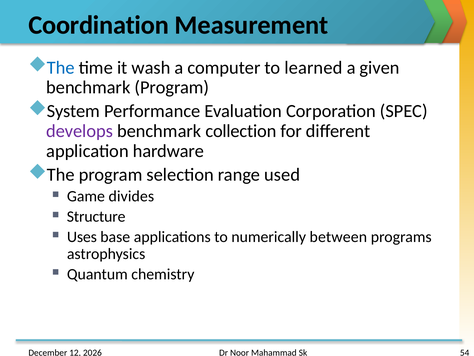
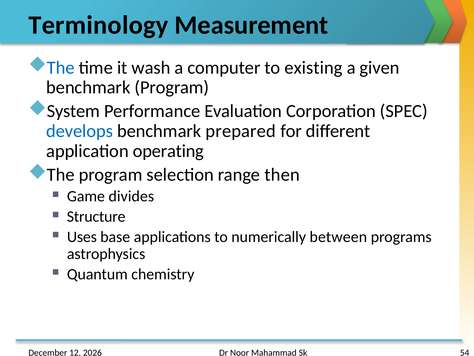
Coordination: Coordination -> Terminology
learned: learned -> existing
develops colour: purple -> blue
collection: collection -> prepared
hardware: hardware -> operating
used: used -> then
